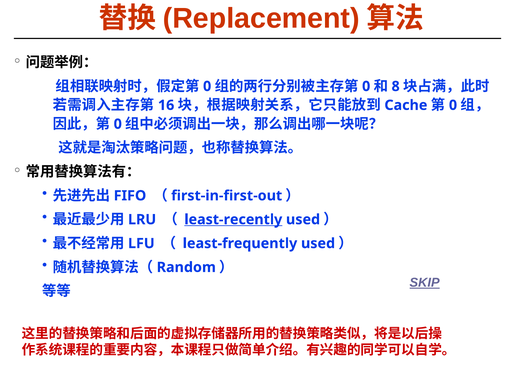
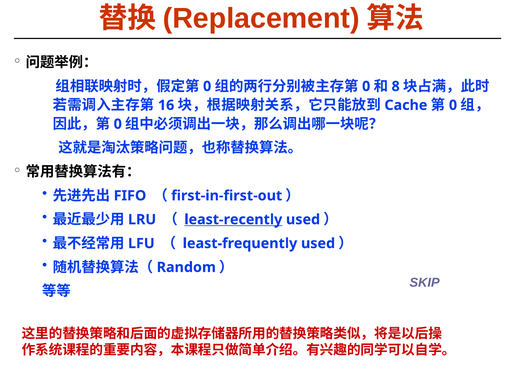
SKIP underline: present -> none
